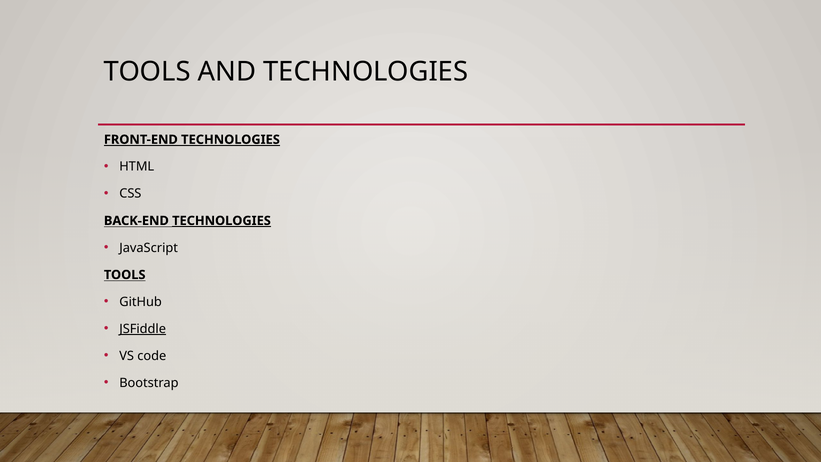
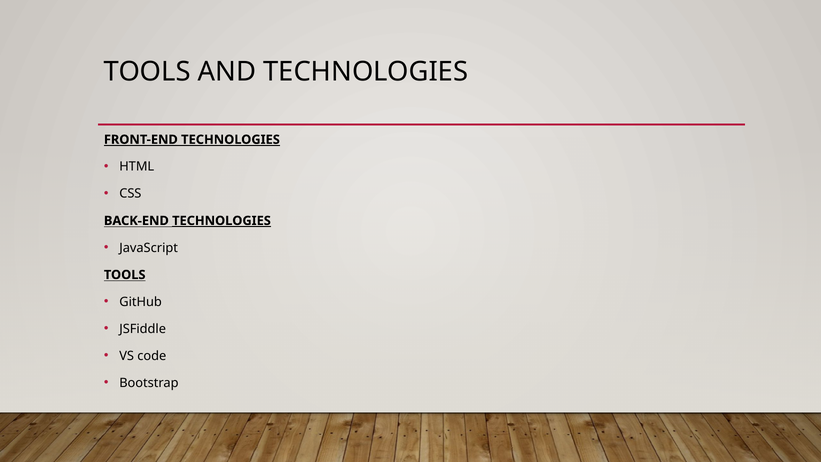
JSFiddle underline: present -> none
